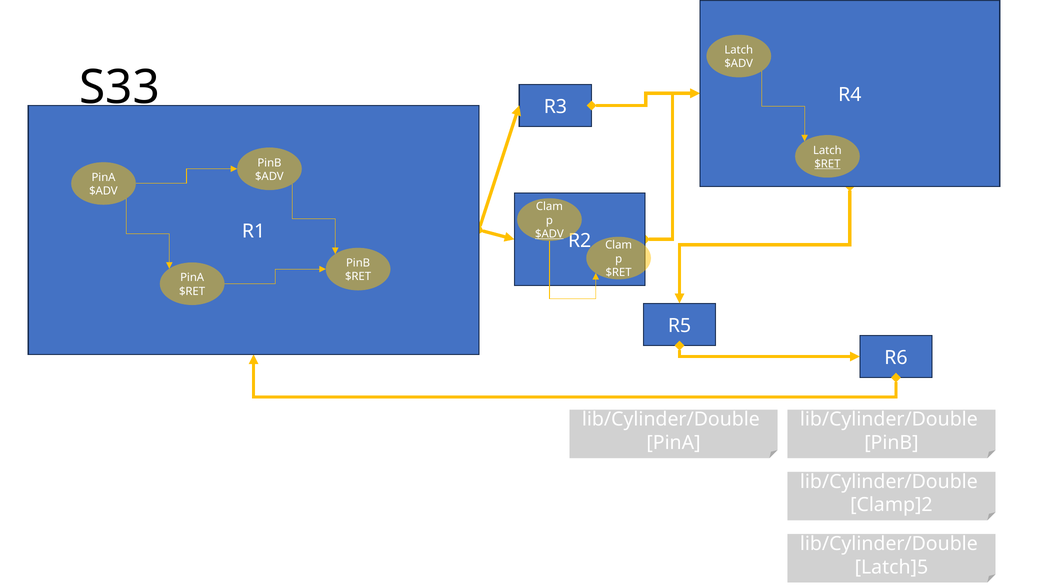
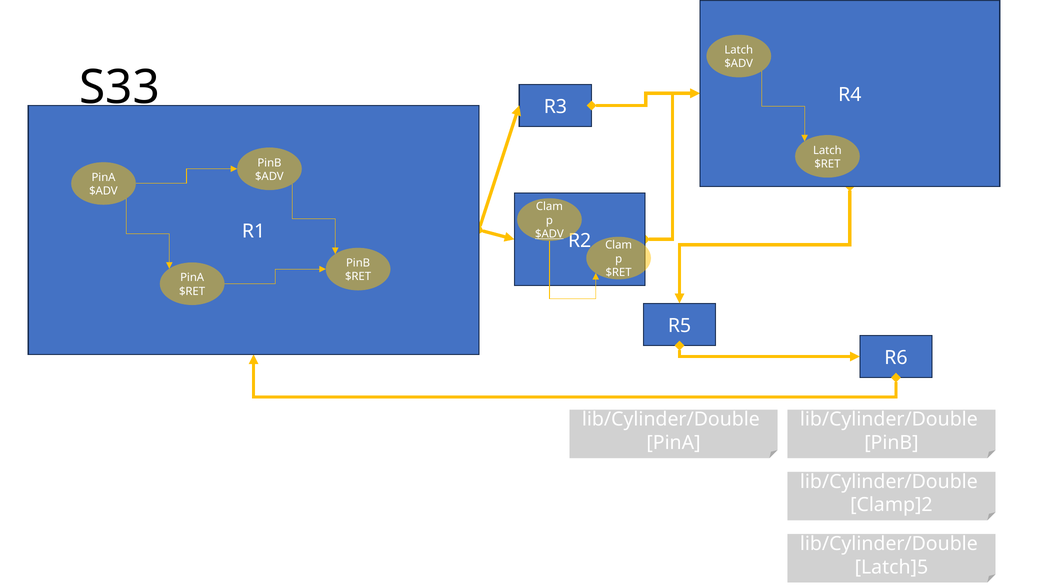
$RET at (827, 164) underline: present -> none
